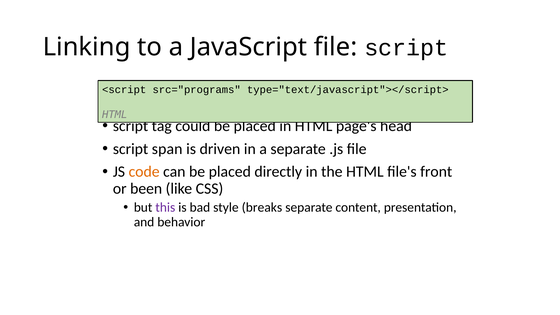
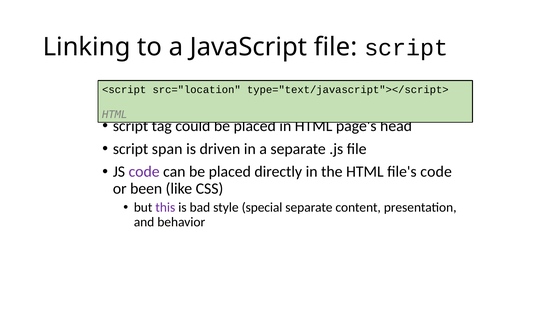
src="programs: src="programs -> src="location
code at (144, 172) colour: orange -> purple
file's front: front -> code
breaks: breaks -> special
